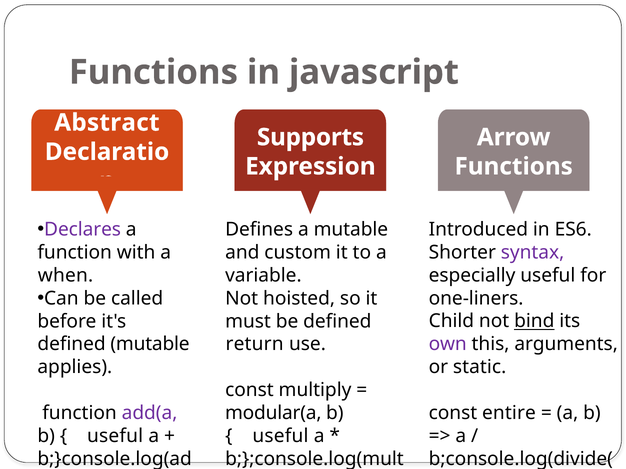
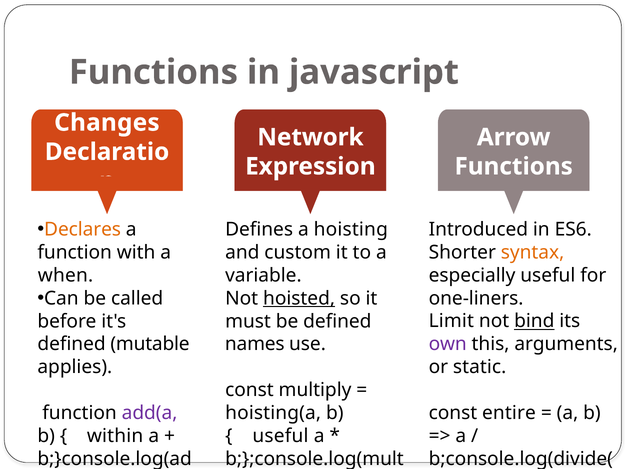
Abstract: Abstract -> Changes
Supports: Supports -> Network
Declares colour: purple -> orange
a mutable: mutable -> hoisting
syntax colour: purple -> orange
hoisted underline: none -> present
Child: Child -> Limit
return: return -> names
modular(a: modular(a -> hoisting(a
useful at (115, 436): useful -> within
